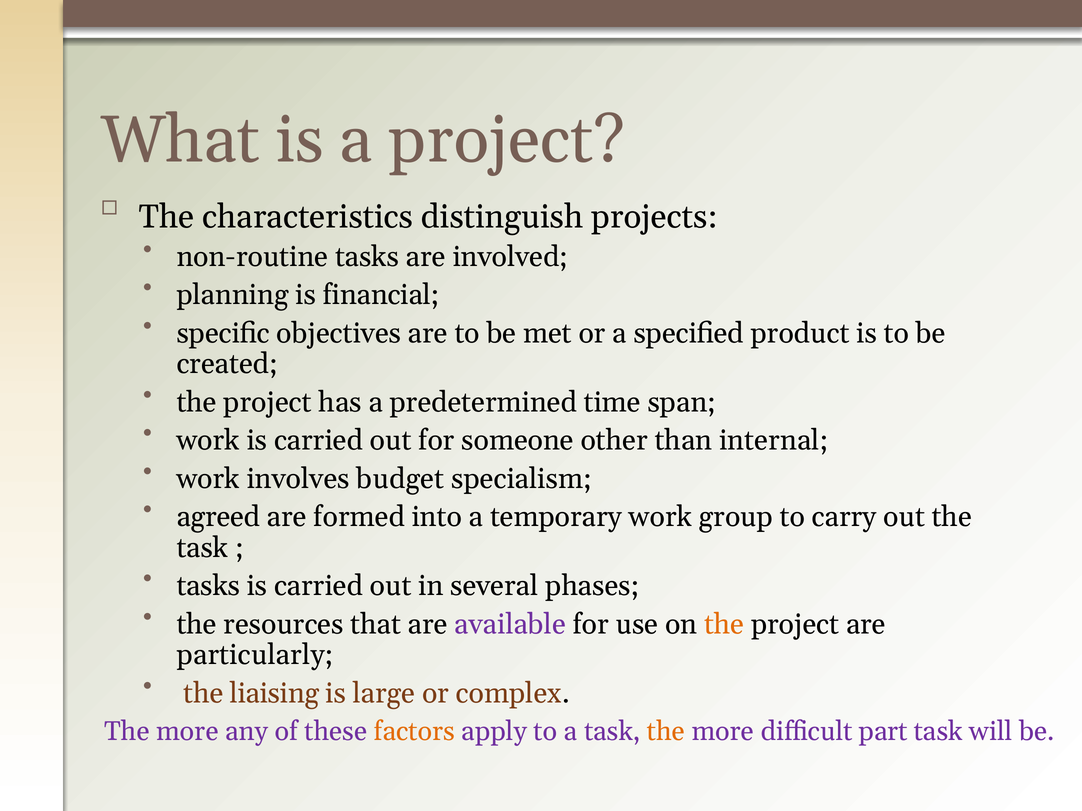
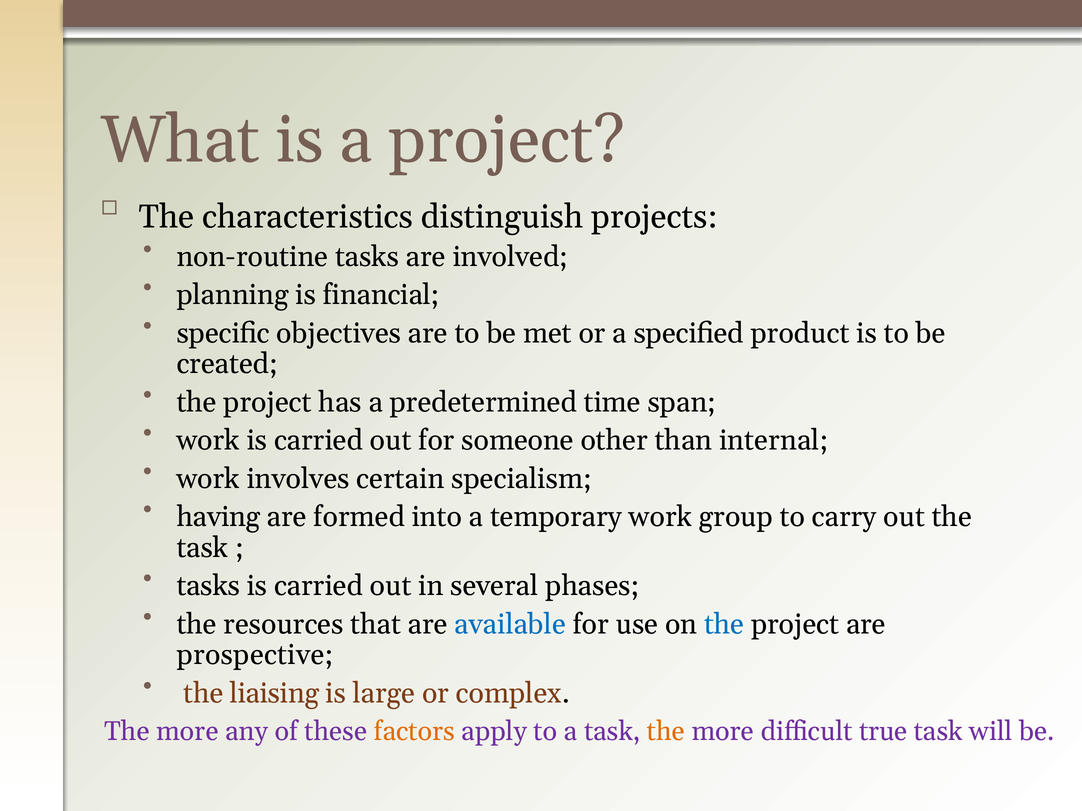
budget: budget -> certain
agreed: agreed -> having
available colour: purple -> blue
the at (724, 625) colour: orange -> blue
particularly: particularly -> prospective
part: part -> true
